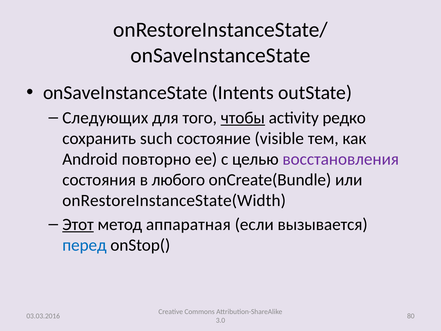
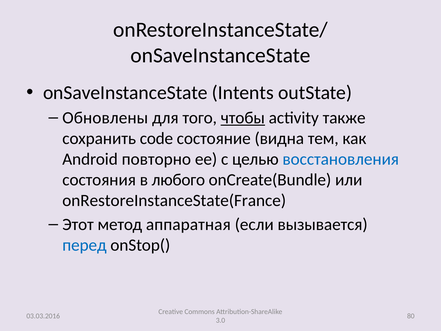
Следующих: Следующих -> Обновлены
редко: редко -> также
such: such -> code
visible: visible -> видна
восстановления colour: purple -> blue
onRestoreInstanceState(Width: onRestoreInstanceState(Width -> onRestoreInstanceState(France
Этот underline: present -> none
